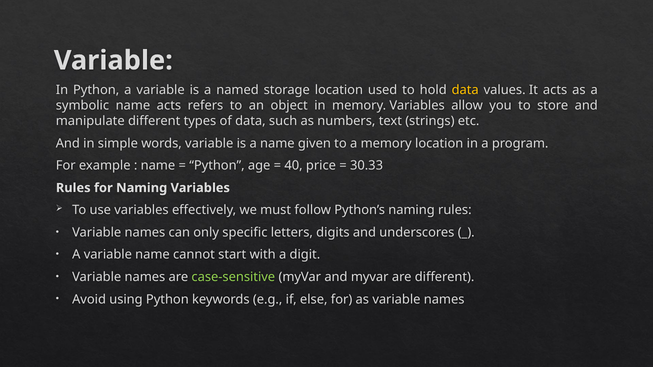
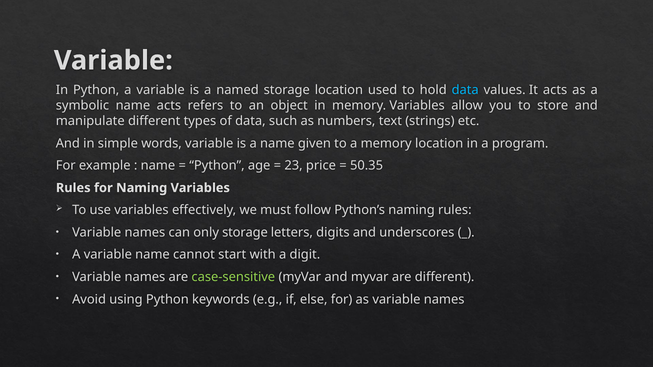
data at (465, 90) colour: yellow -> light blue
40: 40 -> 23
30.33: 30.33 -> 50.35
only specific: specific -> storage
